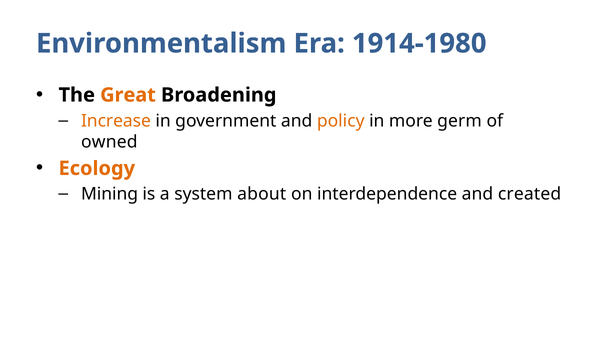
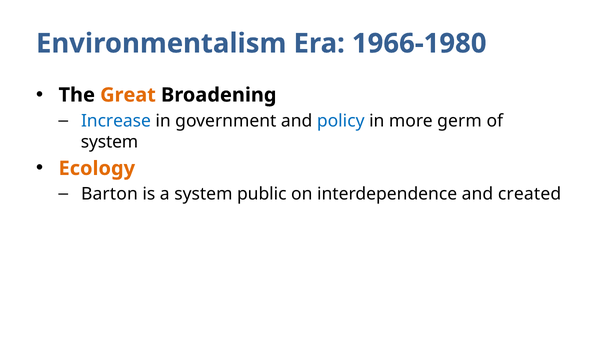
1914-1980: 1914-1980 -> 1966-1980
Increase colour: orange -> blue
policy colour: orange -> blue
owned at (109, 142): owned -> system
Mining: Mining -> Barton
about: about -> public
